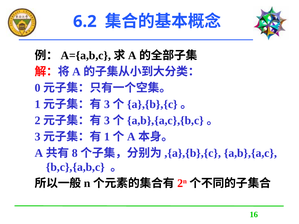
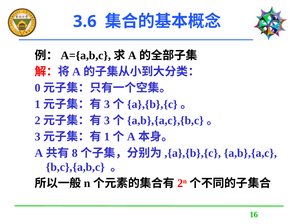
6.2: 6.2 -> 3.6
